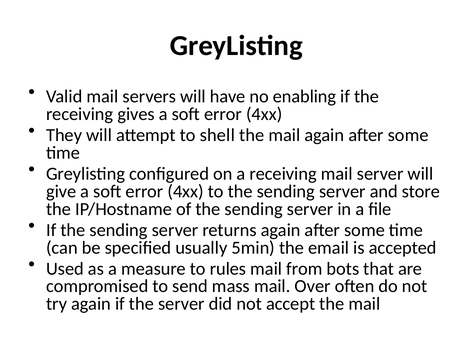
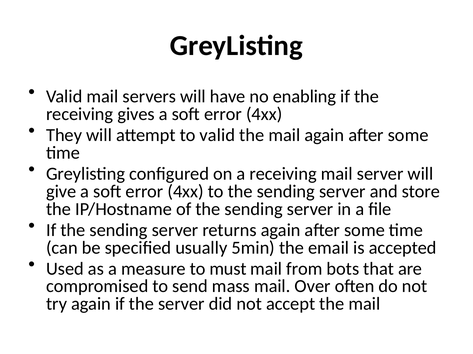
to shell: shell -> valid
rules: rules -> must
